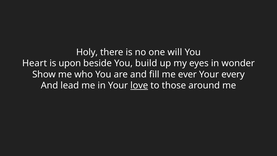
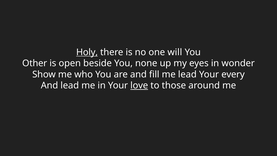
Holy underline: none -> present
Heart: Heart -> Other
upon: upon -> open
build: build -> none
me ever: ever -> lead
